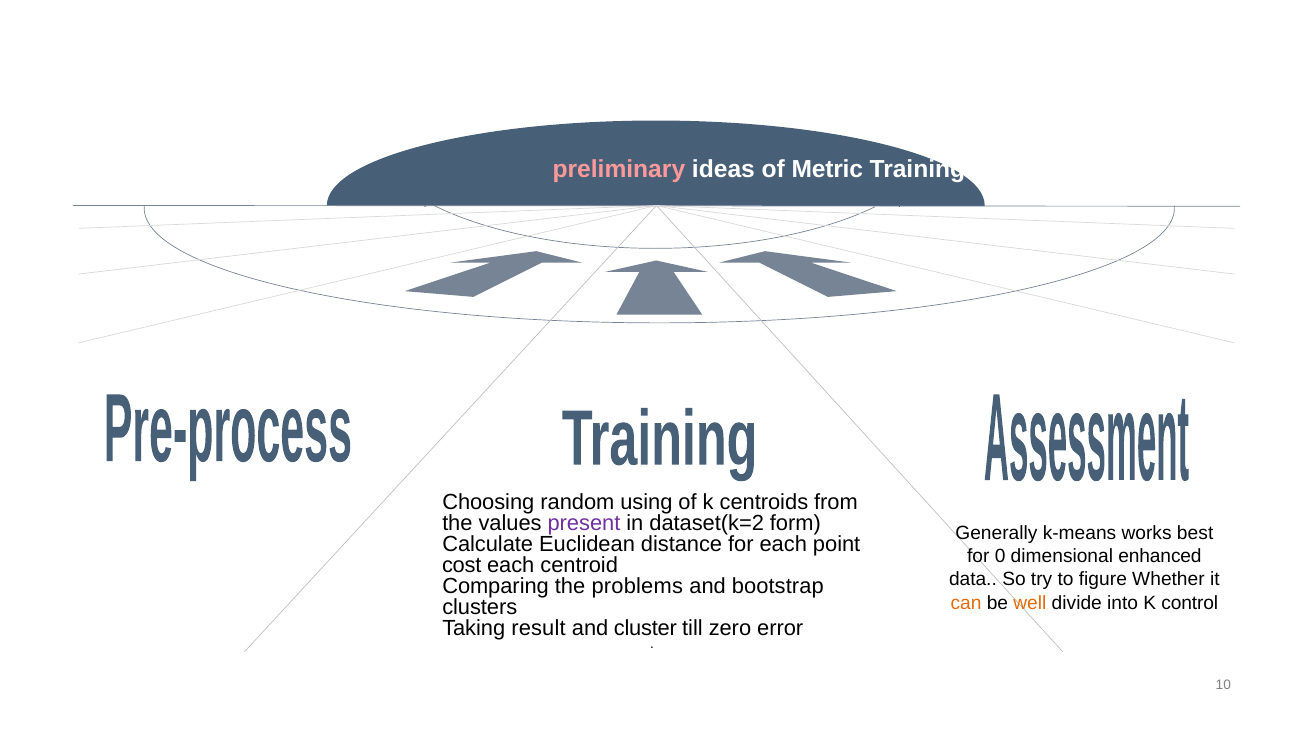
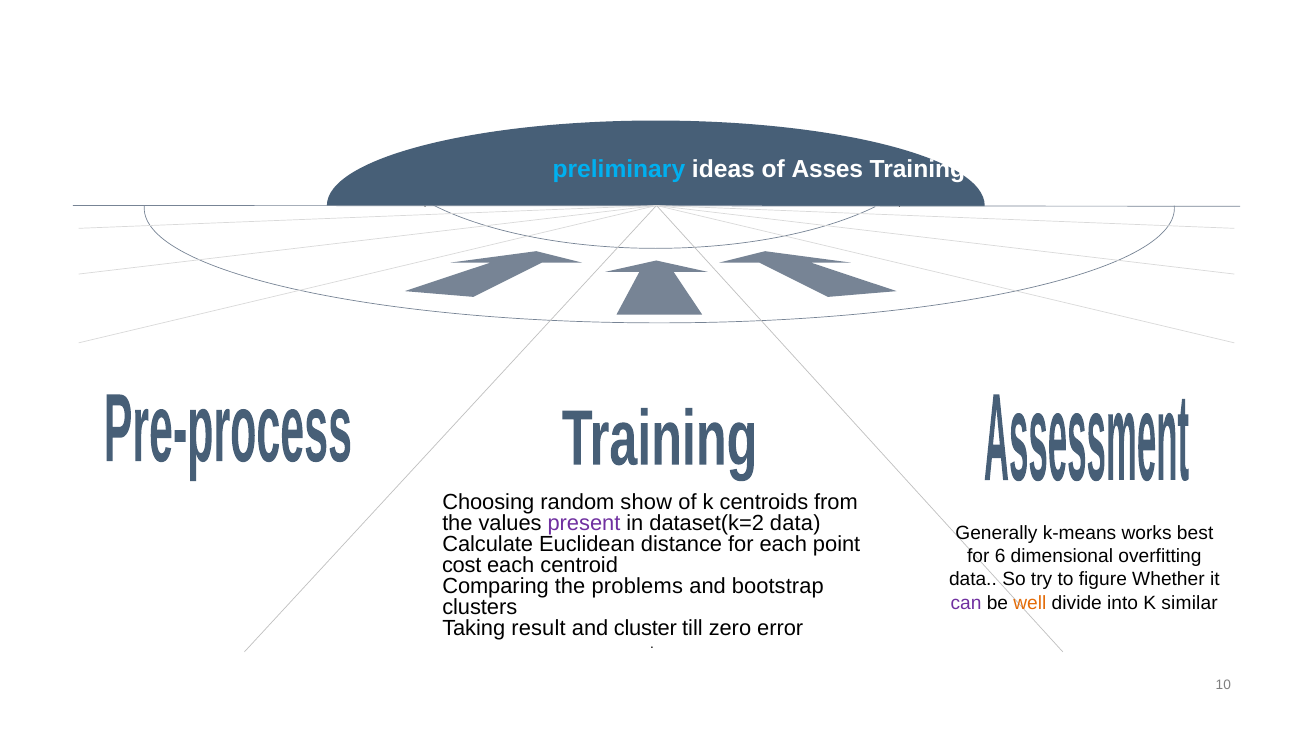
preliminary colour: pink -> light blue
Metric: Metric -> Asses
using: using -> show
dataset(k=2 form: form -> data
0: 0 -> 6
enhanced: enhanced -> overfitting
can colour: orange -> purple
control: control -> similar
